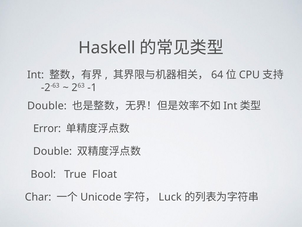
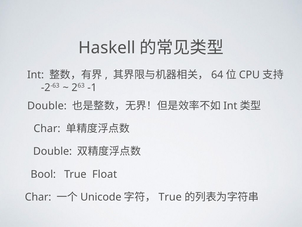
Error at (47, 128): Error -> Char
Luck at (170, 197): Luck -> True
